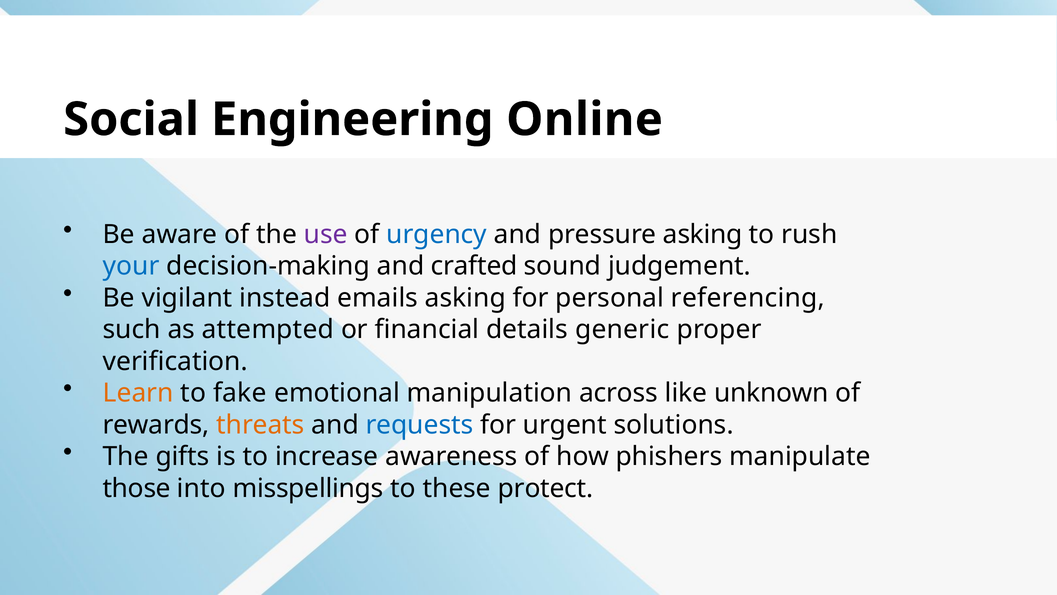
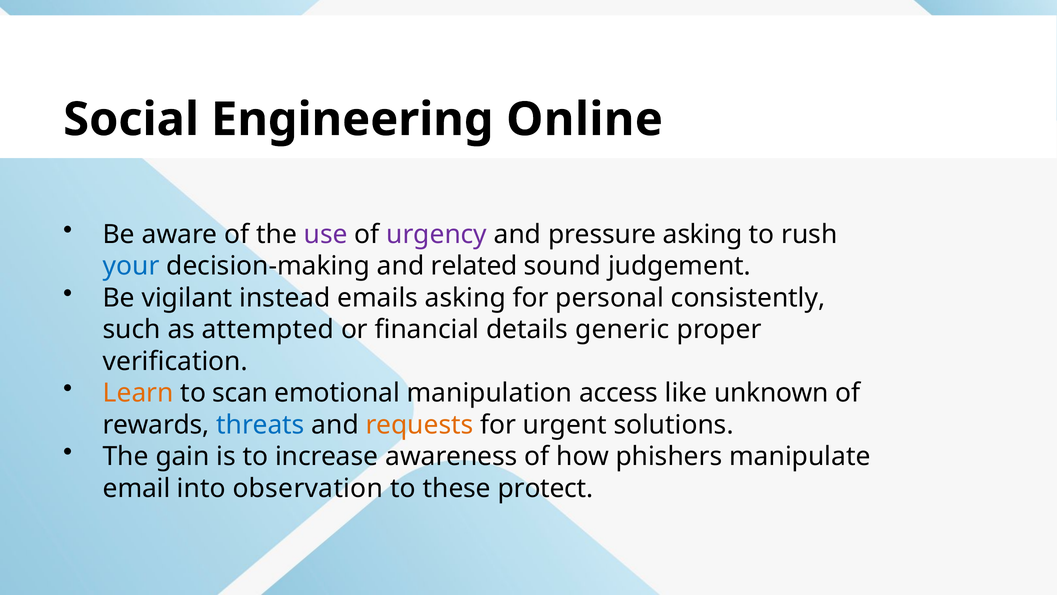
urgency colour: blue -> purple
crafted: crafted -> related
referencing: referencing -> consistently
fake: fake -> scan
across: across -> access
threats colour: orange -> blue
requests colour: blue -> orange
gifts: gifts -> gain
those: those -> email
misspellings: misspellings -> observation
